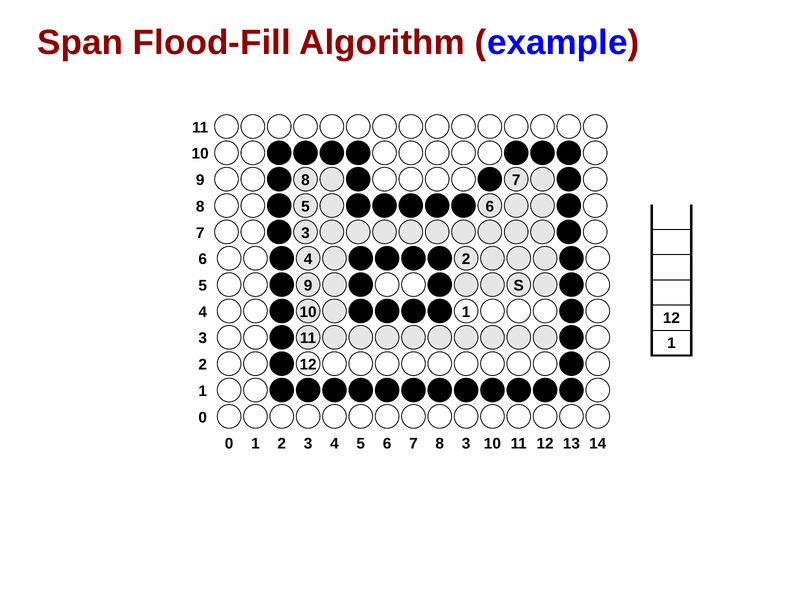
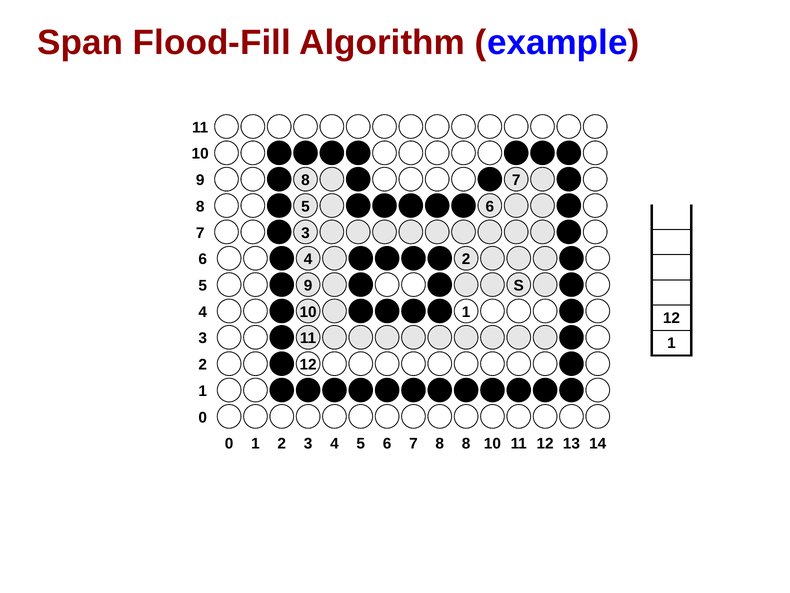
8 3: 3 -> 8
